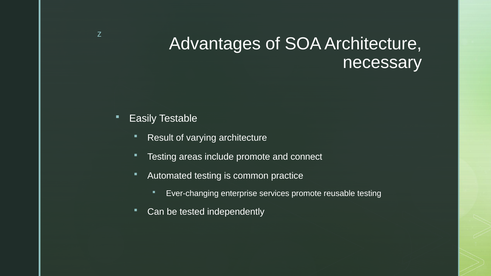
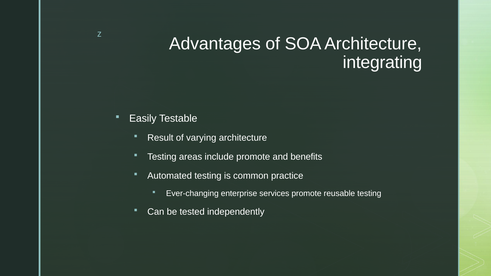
necessary: necessary -> integrating
connect: connect -> benefits
